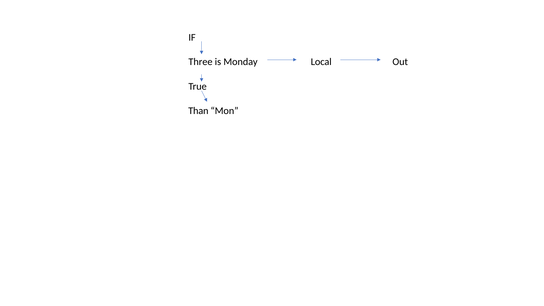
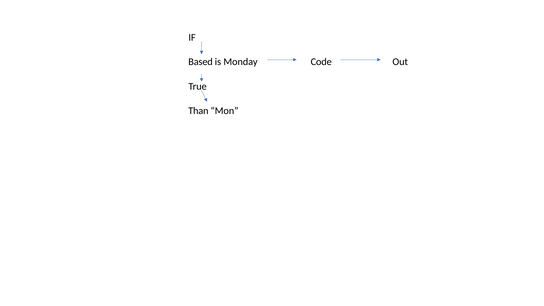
Three: Three -> Based
Local: Local -> Code
